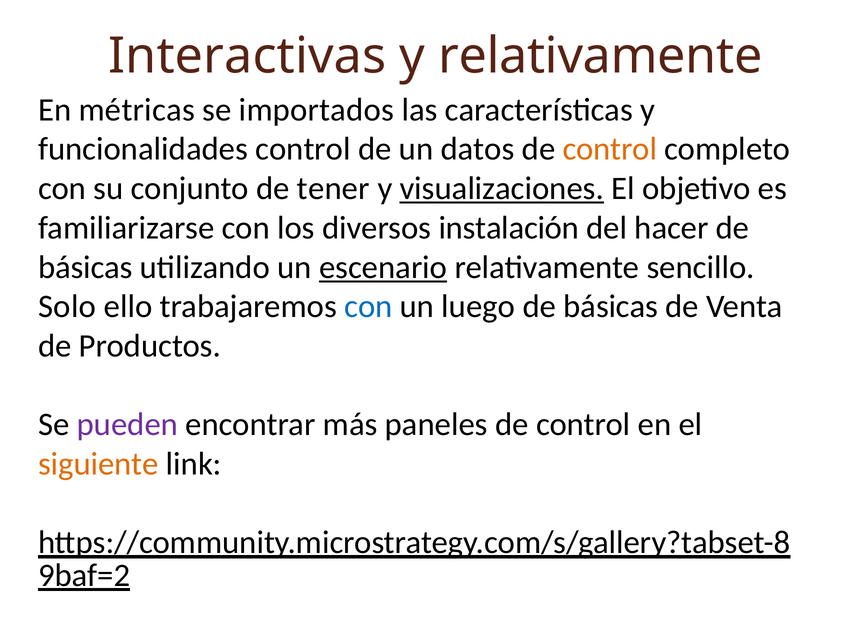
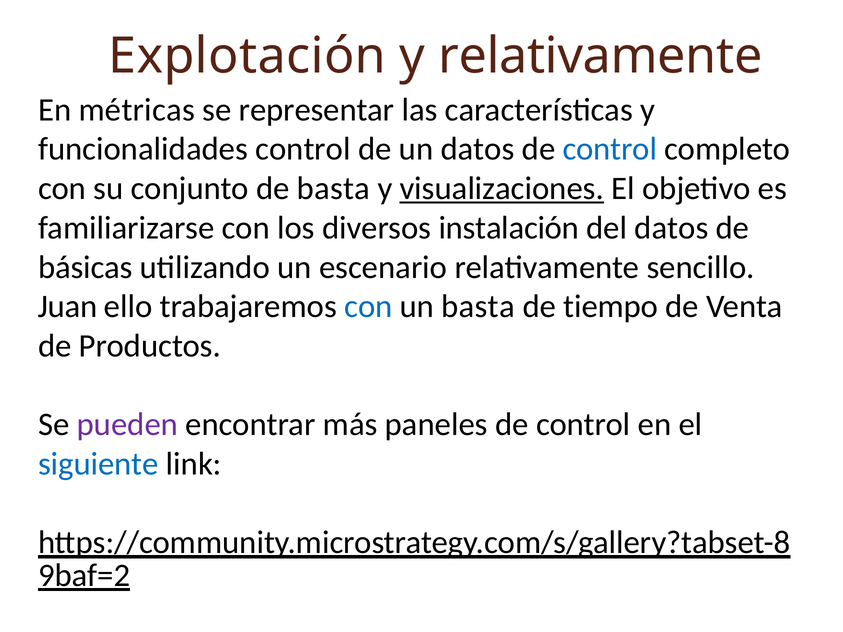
Interactivas: Interactivas -> Explotación
importados: importados -> representar
control at (610, 149) colour: orange -> blue
de tener: tener -> basta
del hacer: hacer -> datos
escenario underline: present -> none
Solo: Solo -> Juan
un luego: luego -> basta
básicas at (611, 307): básicas -> tiempo
siguiente colour: orange -> blue
